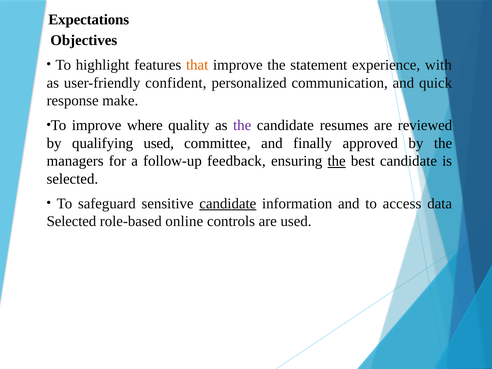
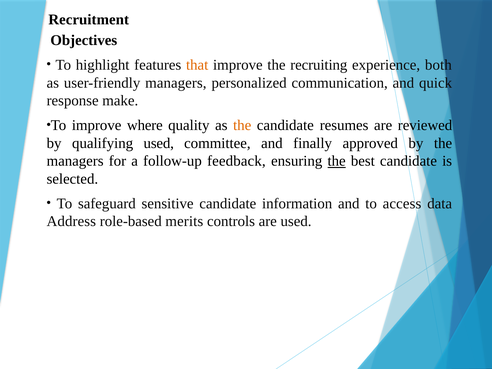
Expectations: Expectations -> Recruitment
statement: statement -> recruiting
with: with -> both
user-friendly confident: confident -> managers
the at (242, 125) colour: purple -> orange
candidate at (228, 204) underline: present -> none
Selected at (71, 221): Selected -> Address
online: online -> merits
